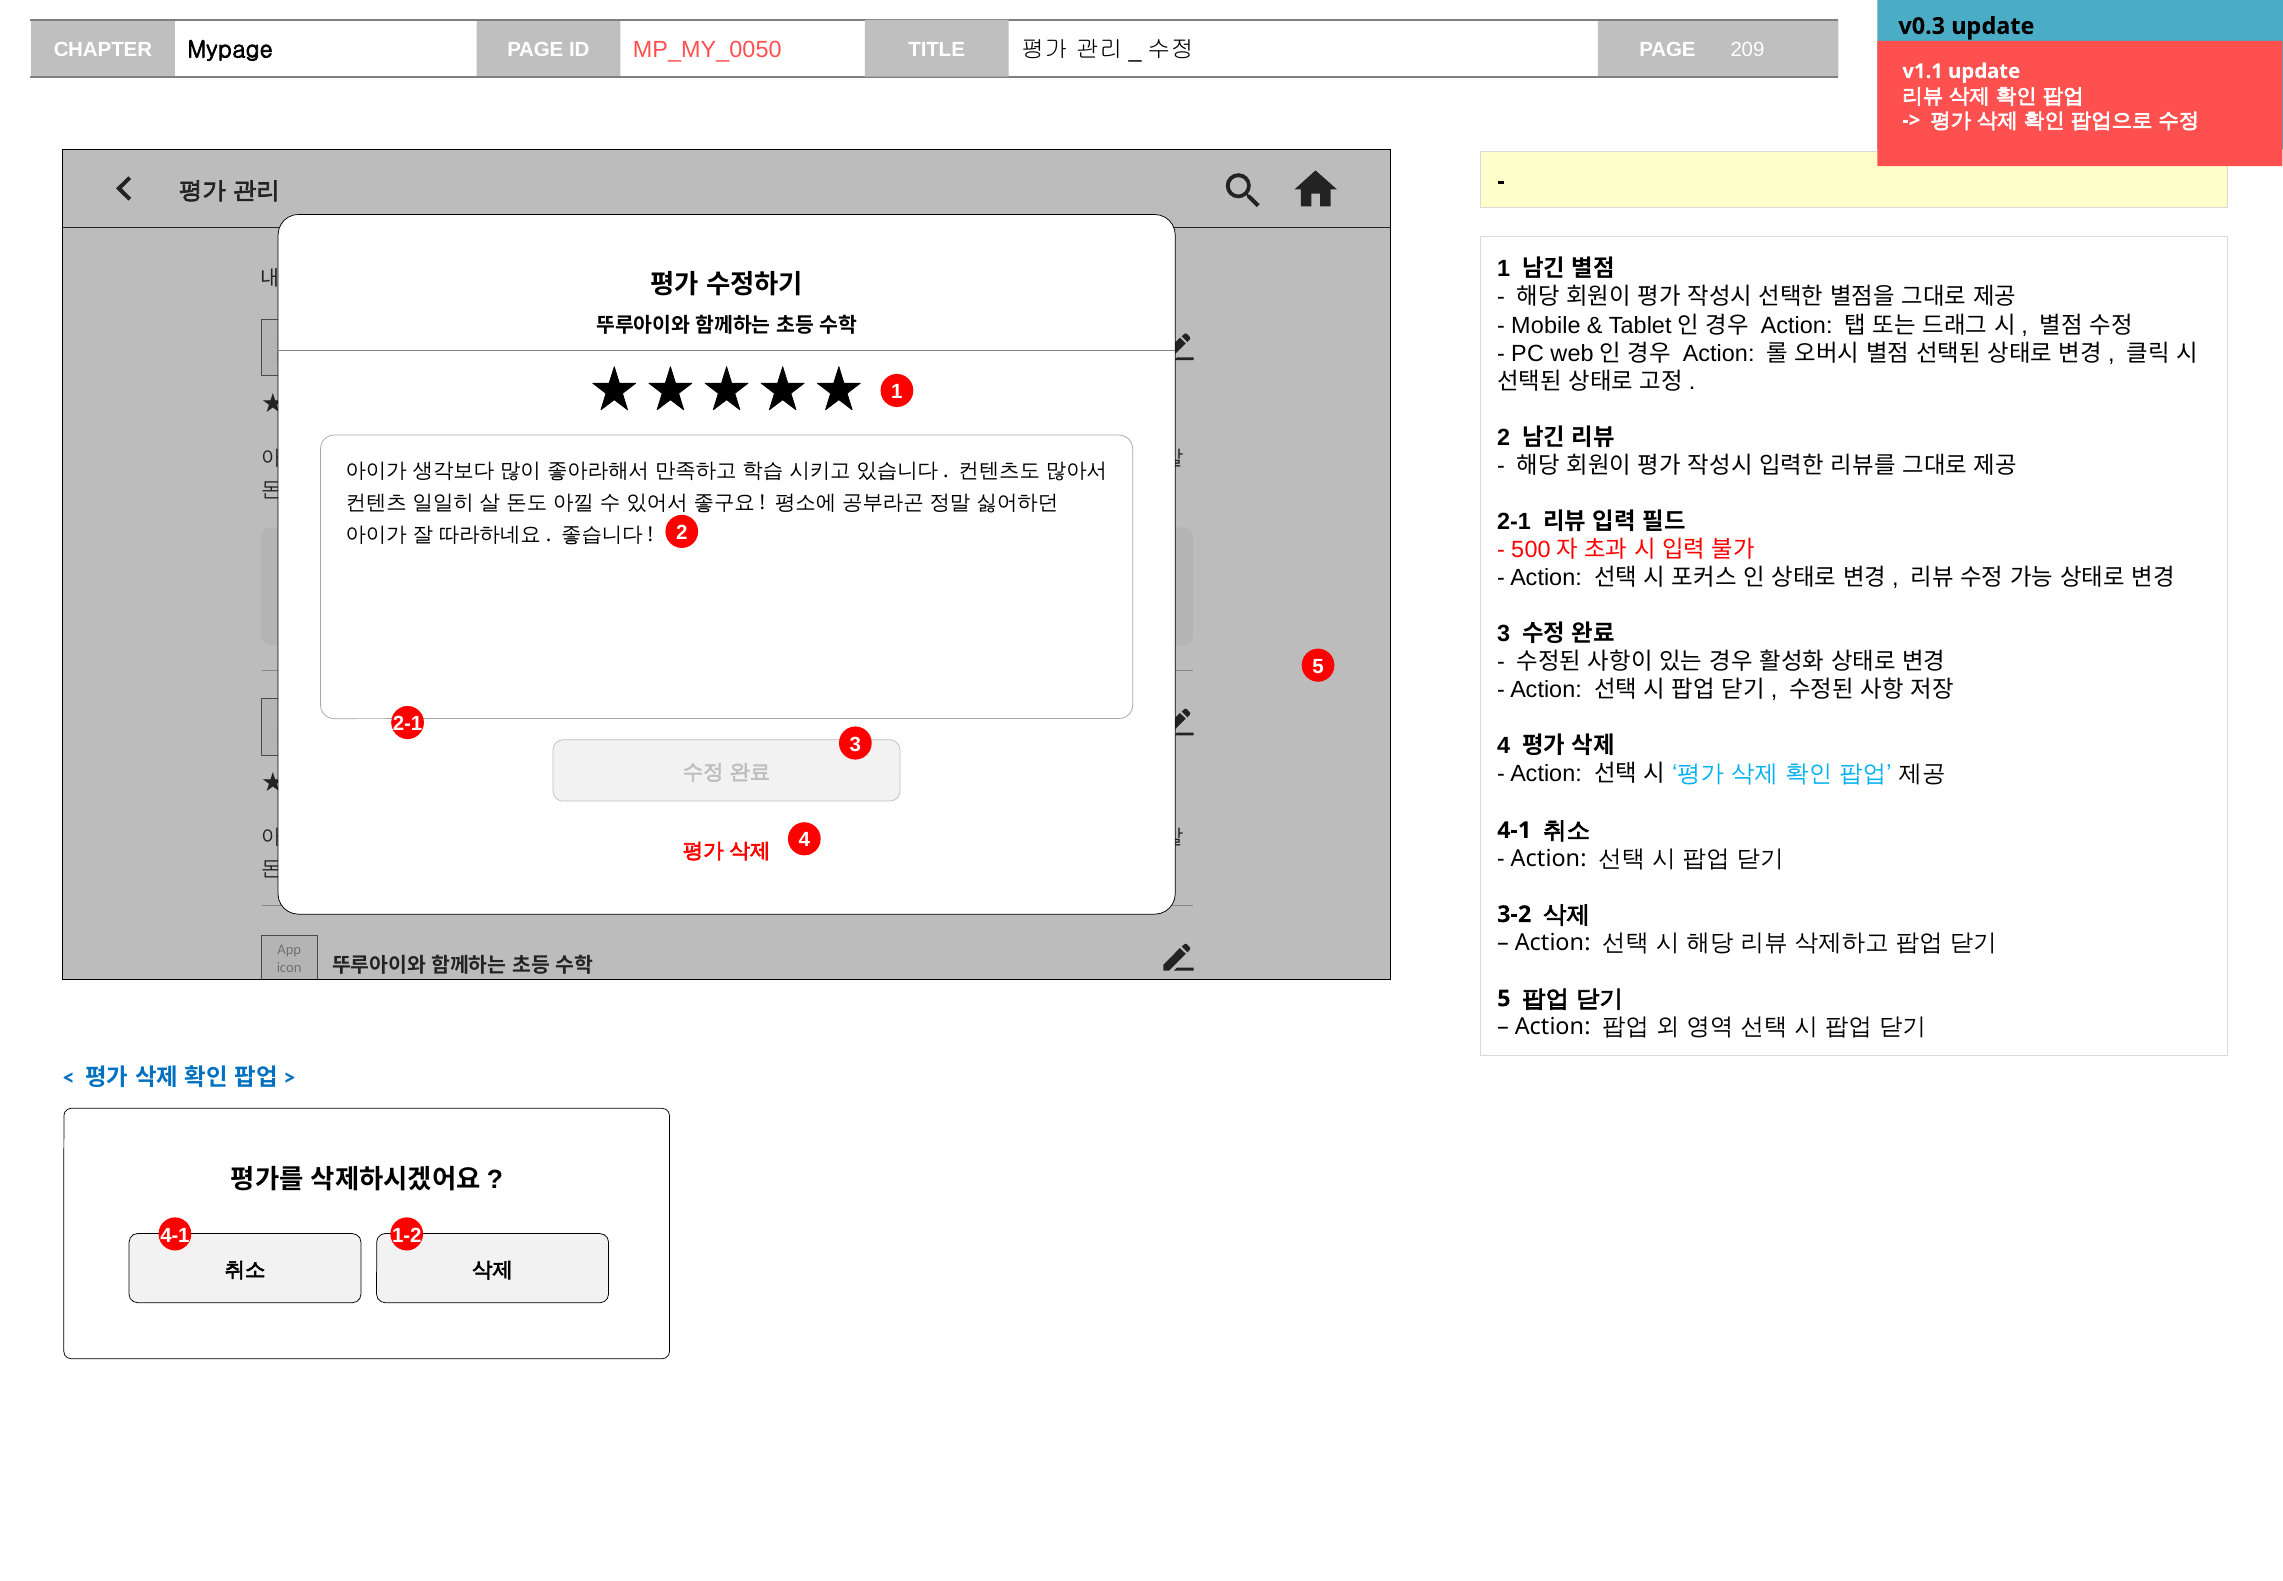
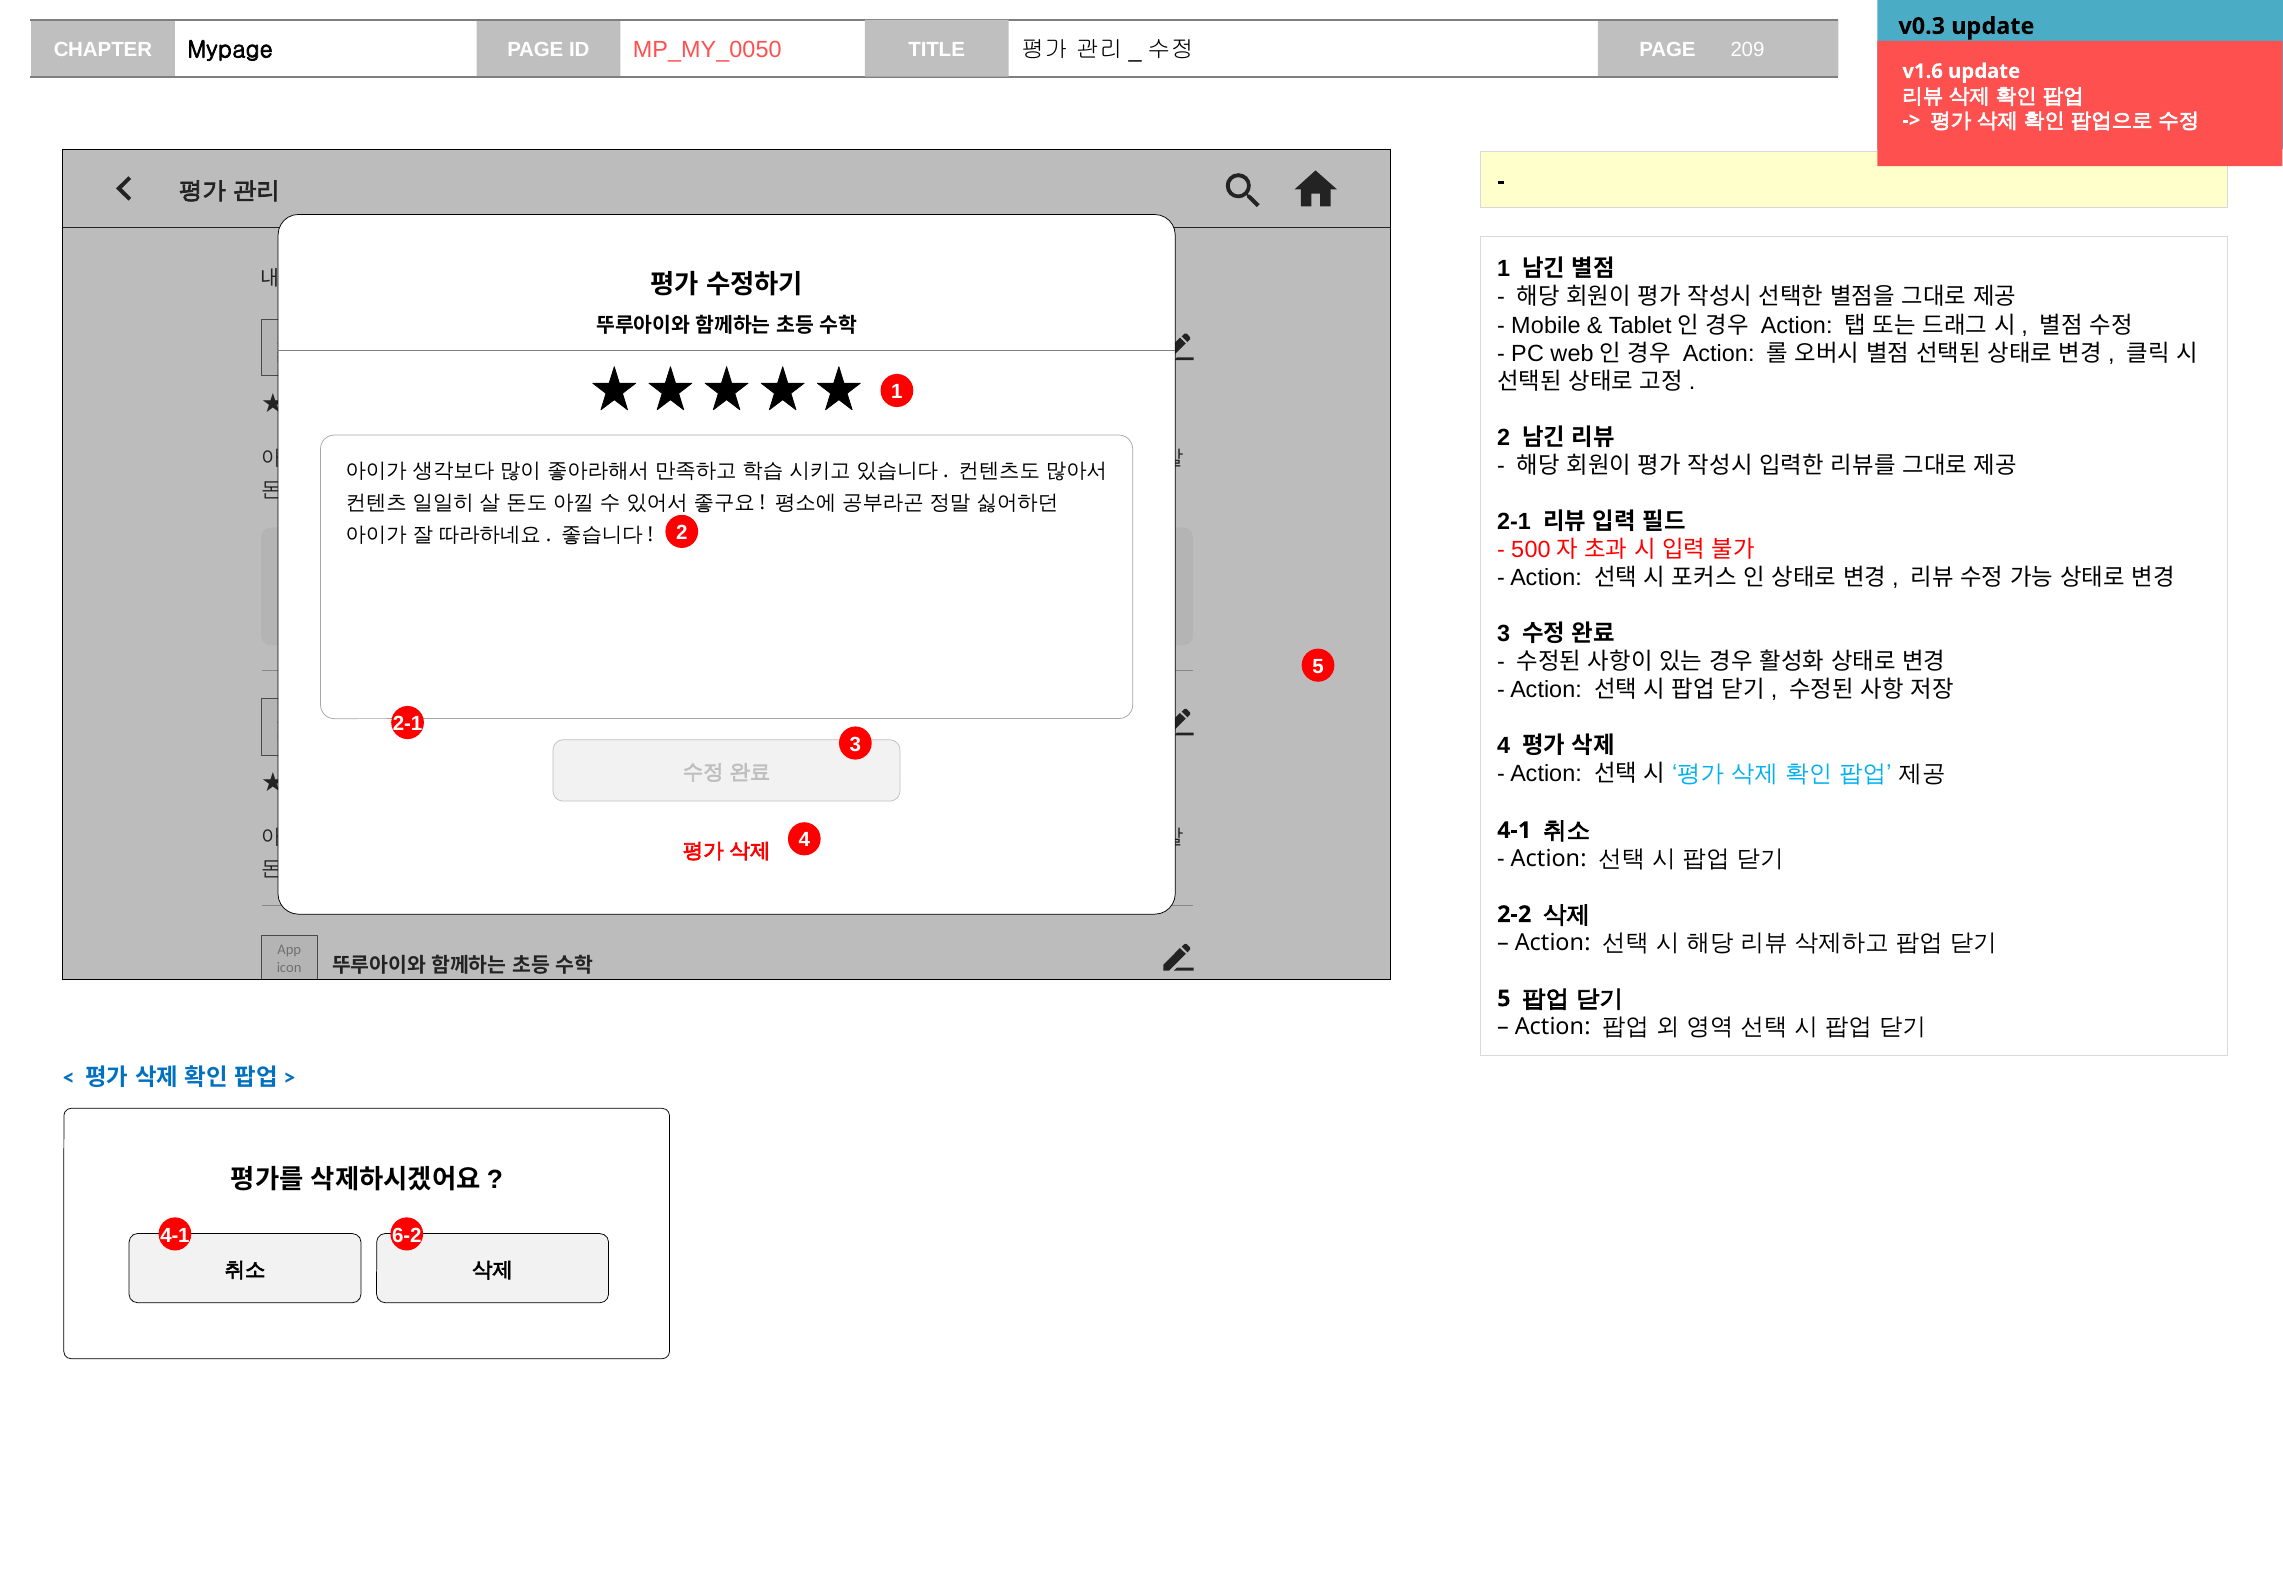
v1.1: v1.1 -> v1.6
3-2: 3-2 -> 2-2
1-2: 1-2 -> 6-2
